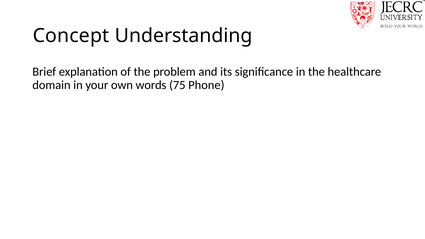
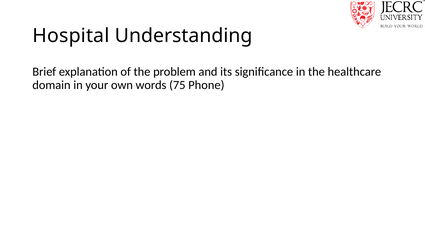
Concept: Concept -> Hospital
